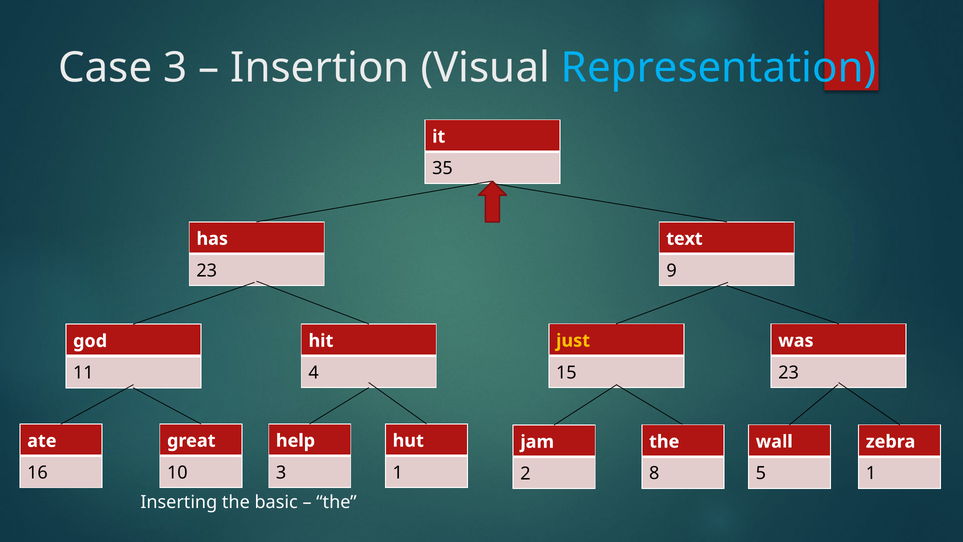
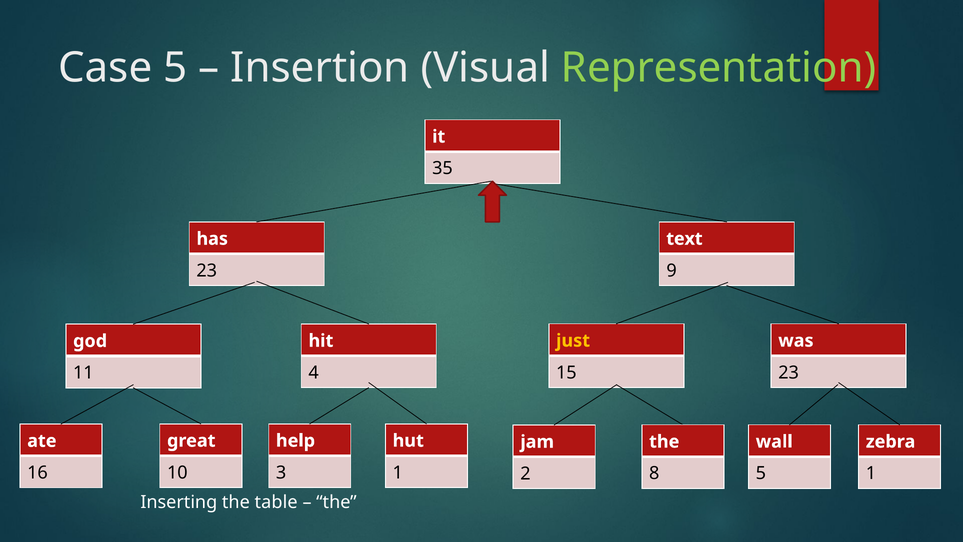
Case 3: 3 -> 5
Representation colour: light blue -> light green
basic: basic -> table
